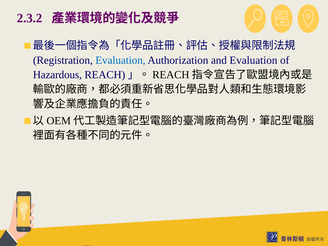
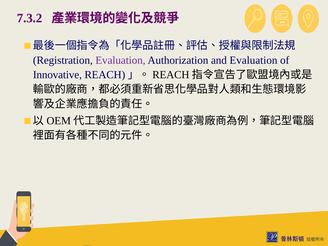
2.3.2: 2.3.2 -> 7.3.2
Evaluation at (120, 60) colour: blue -> purple
Hazardous: Hazardous -> Innovative
